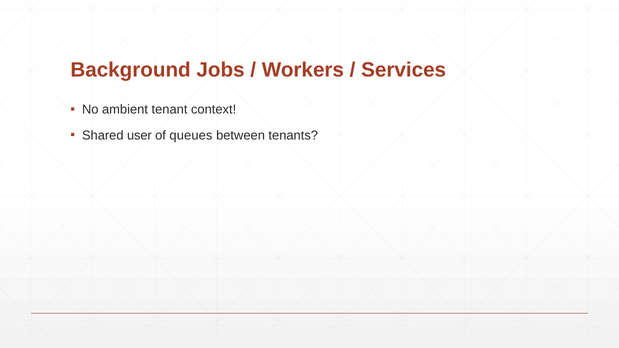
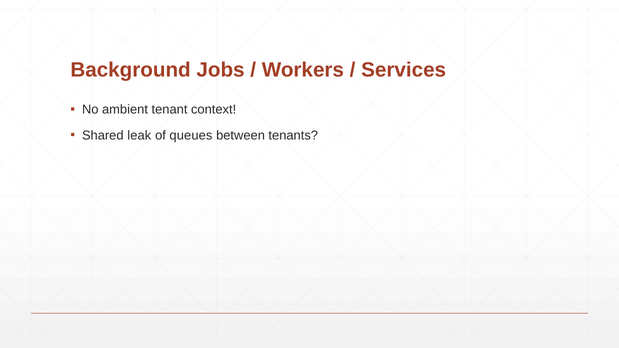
user: user -> leak
